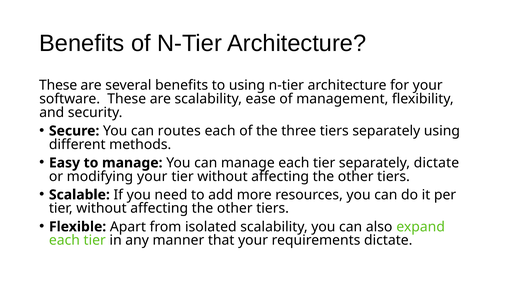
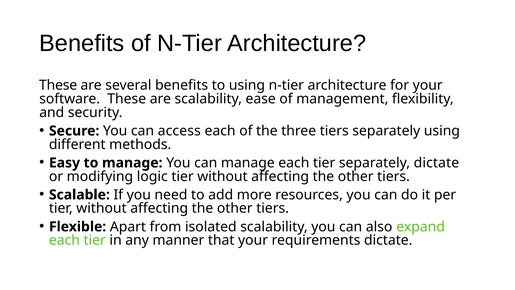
routes: routes -> access
modifying your: your -> logic
